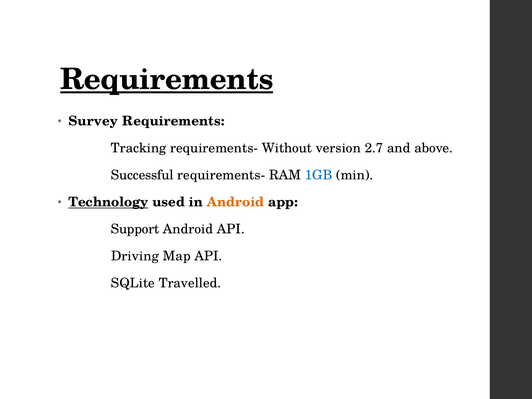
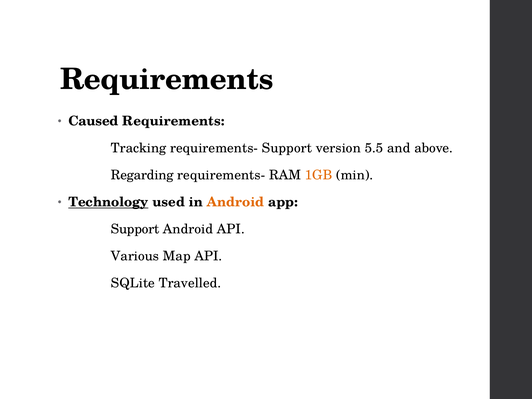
Requirements at (167, 80) underline: present -> none
Survey: Survey -> Caused
requirements- Without: Without -> Support
2.7: 2.7 -> 5.5
Successful: Successful -> Regarding
1GB colour: blue -> orange
Driving: Driving -> Various
